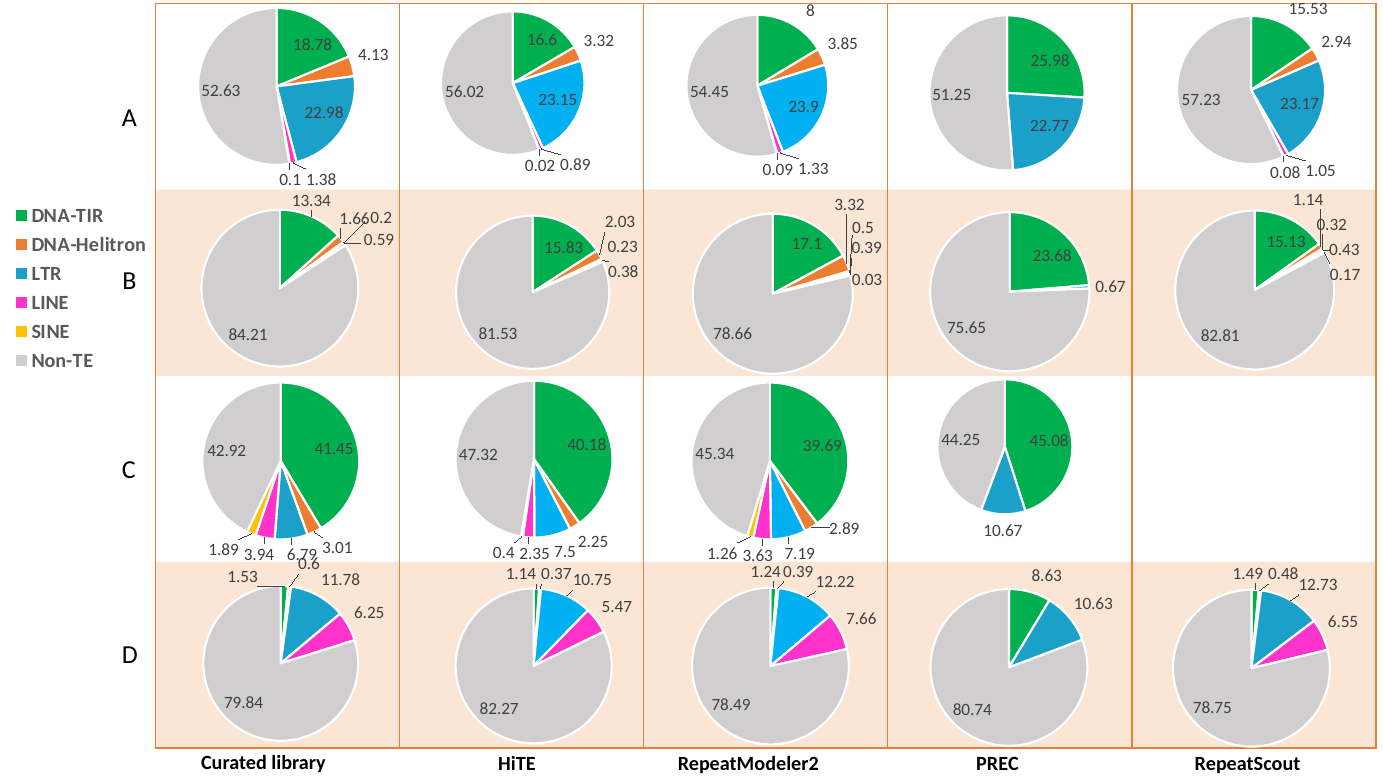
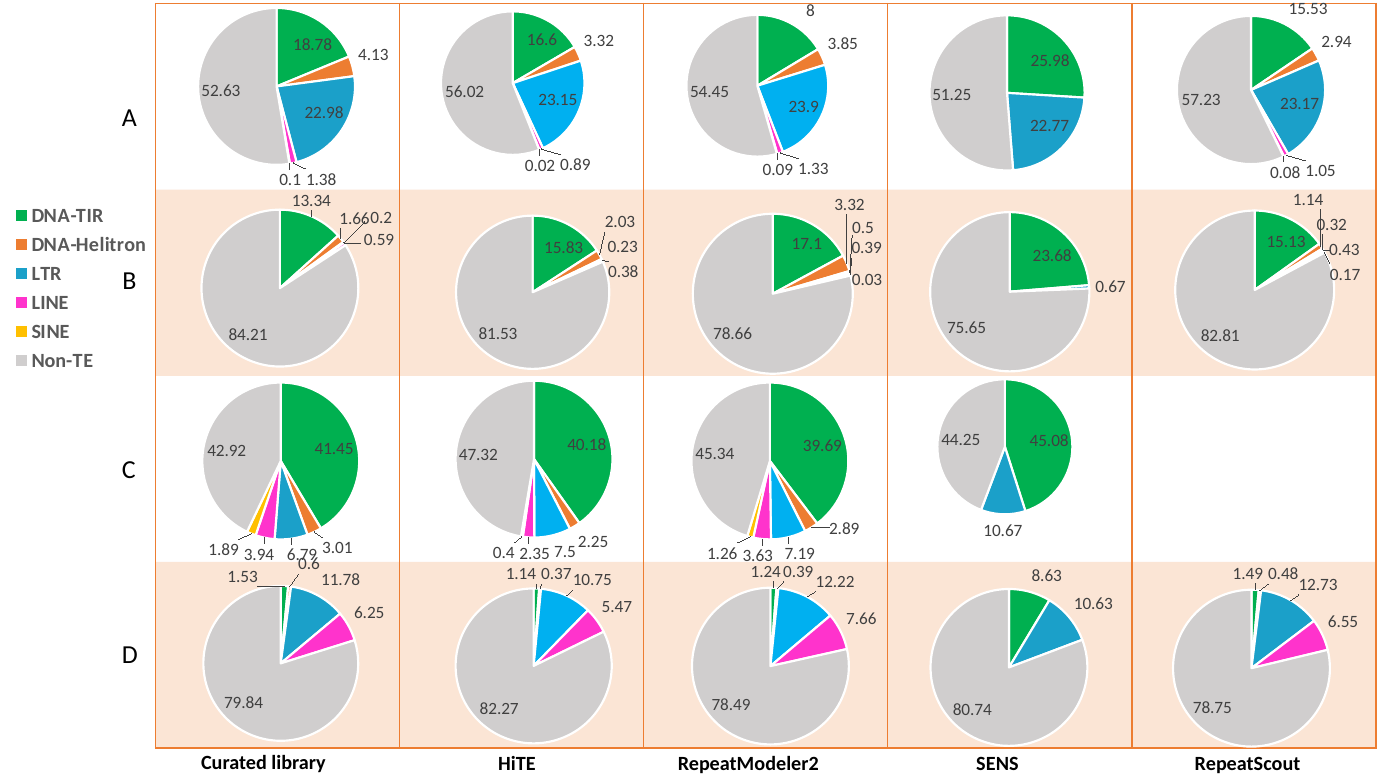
PREC: PREC -> SENS
